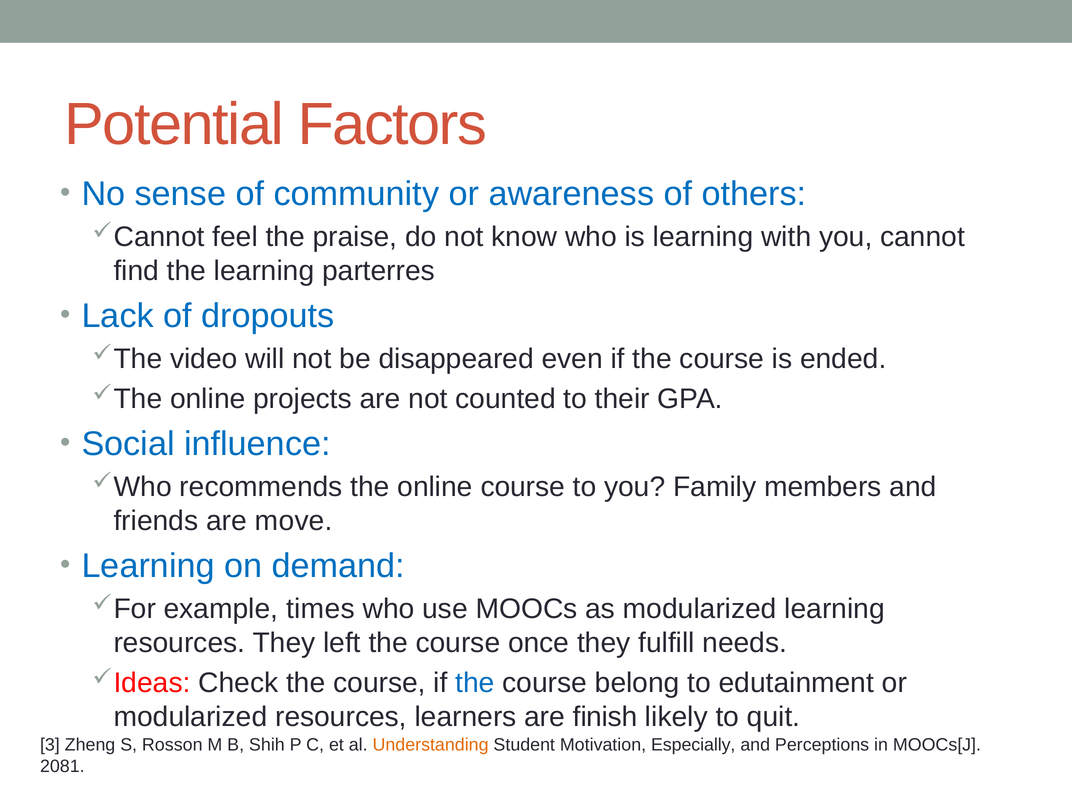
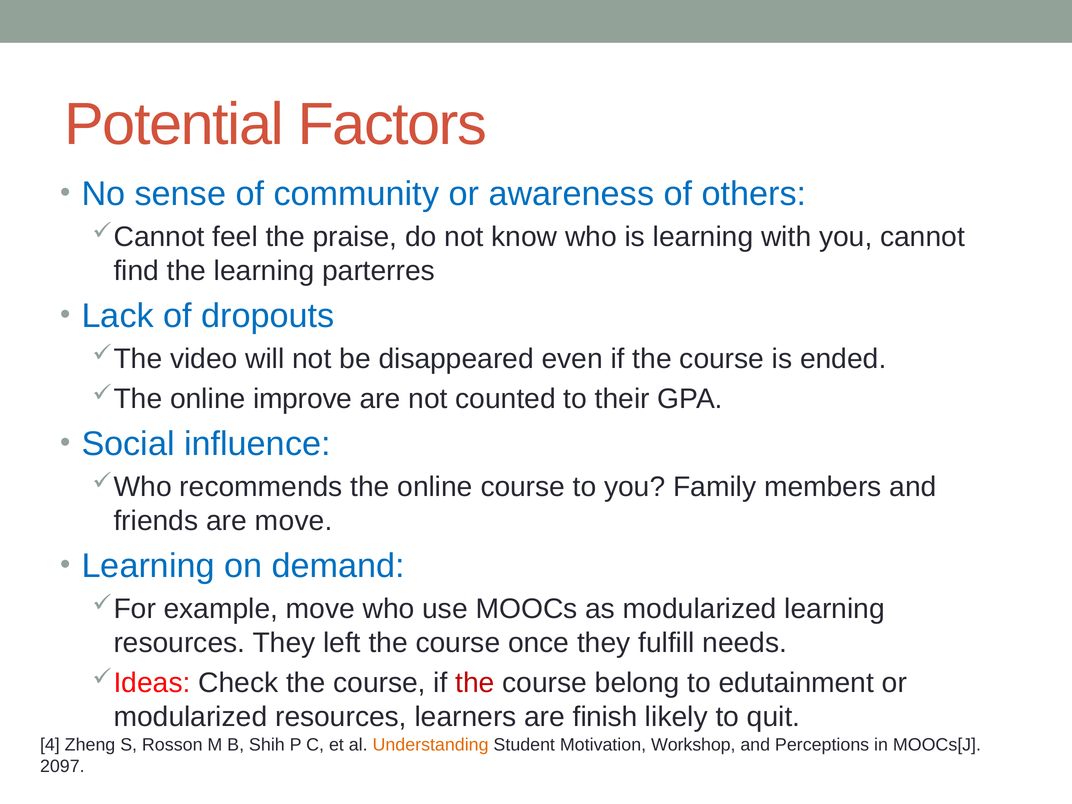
projects: projects -> improve
example times: times -> move
the at (475, 683) colour: blue -> red
3: 3 -> 4
Especially: Especially -> Workshop
2081: 2081 -> 2097
